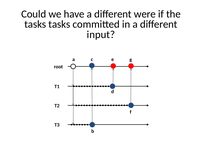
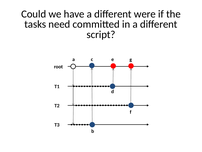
tasks tasks: tasks -> need
input: input -> script
